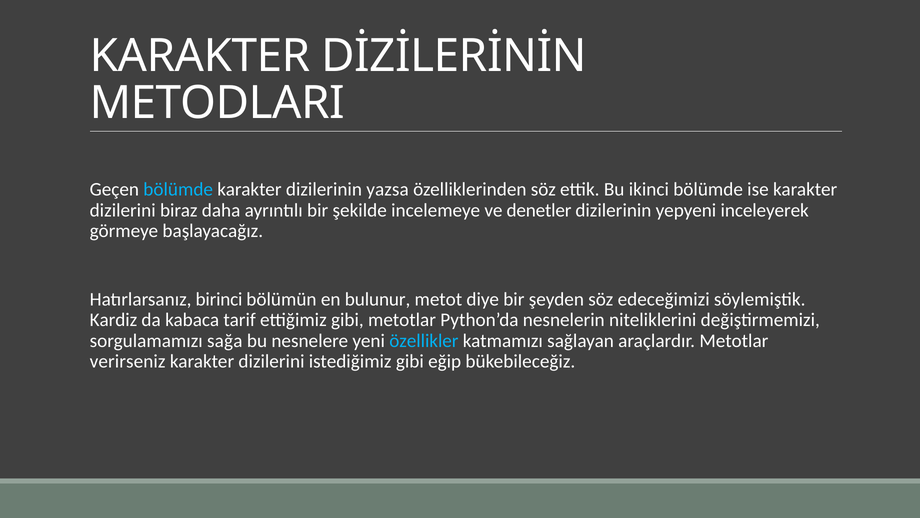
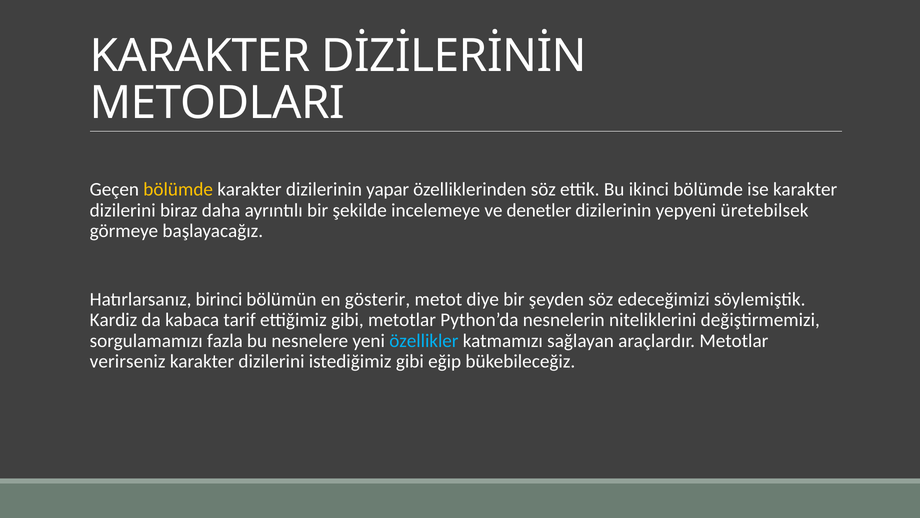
bölümde at (178, 189) colour: light blue -> yellow
yazsa: yazsa -> yapar
inceleyerek: inceleyerek -> üretebilsek
bulunur: bulunur -> gösterir
sağa: sağa -> fazla
